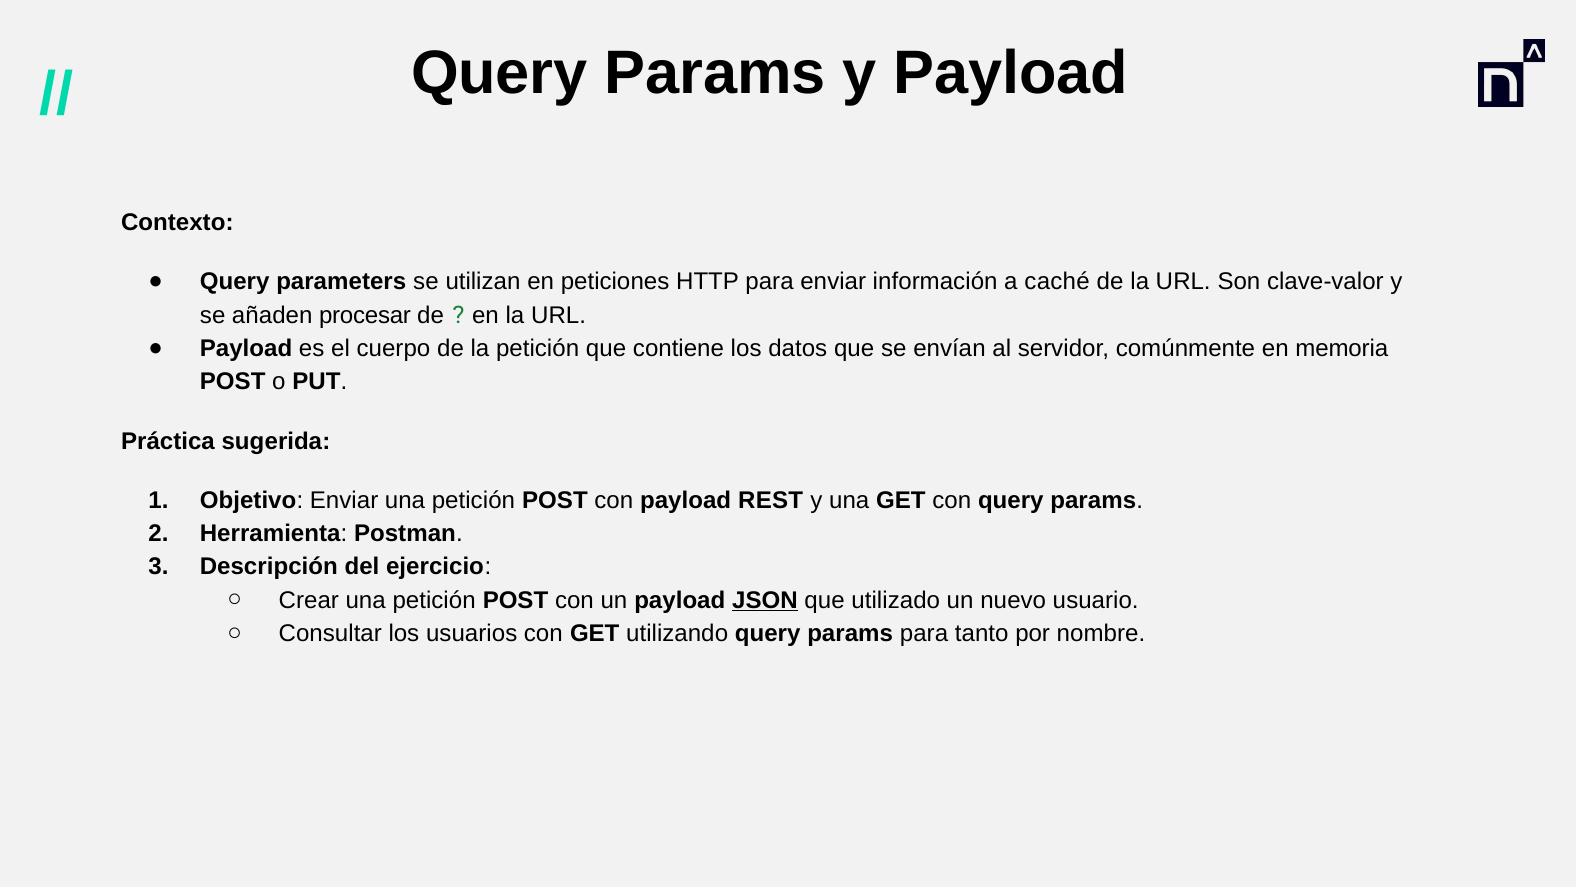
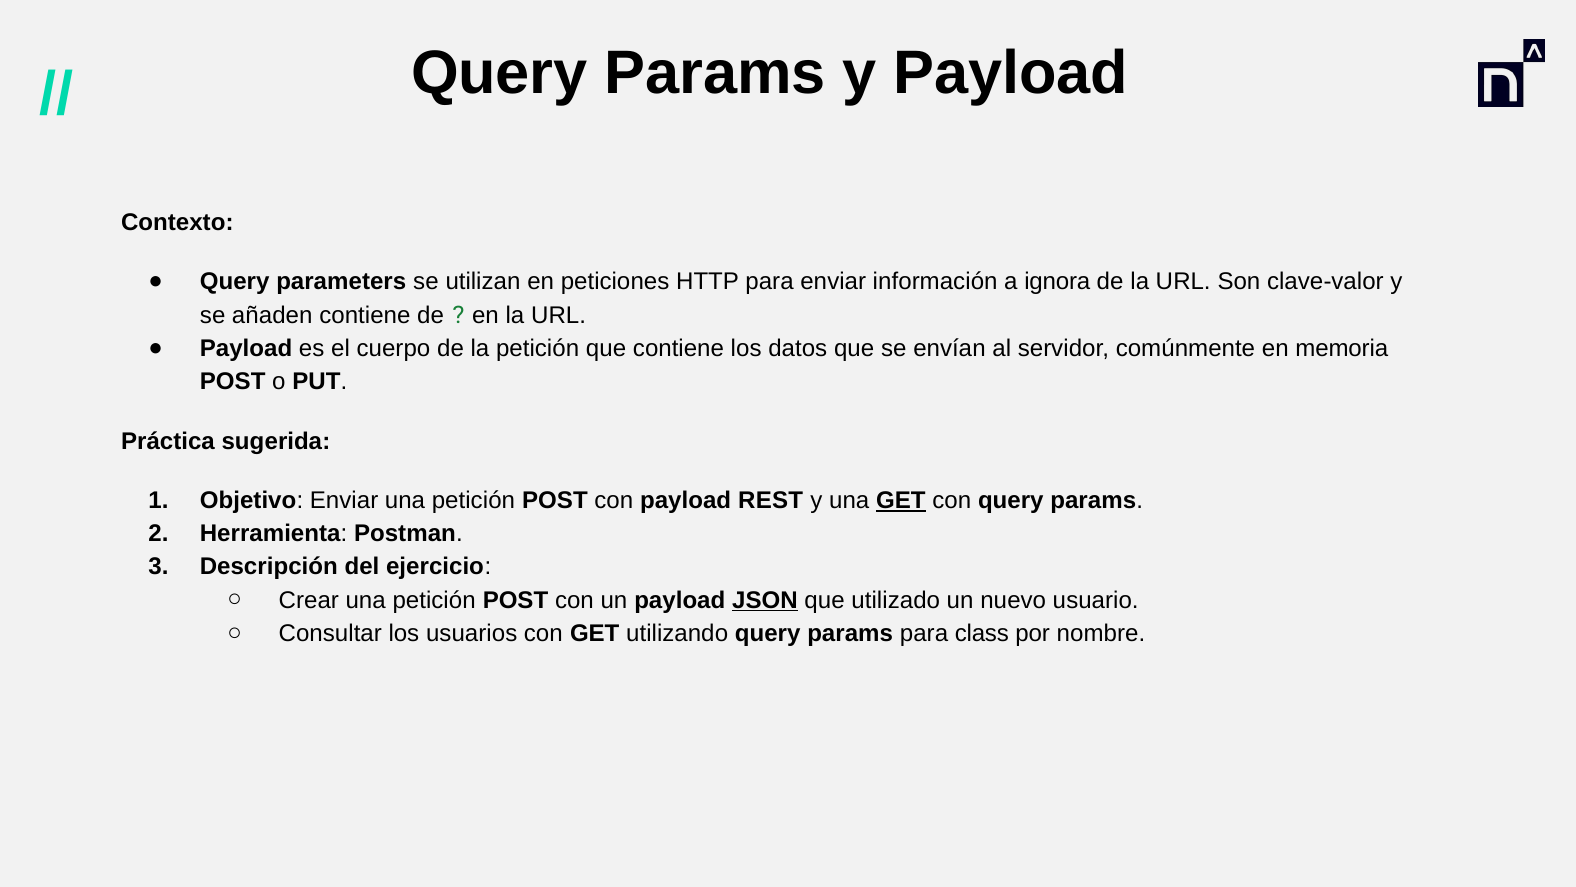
caché: caché -> ignora
añaden procesar: procesar -> contiene
GET at (901, 500) underline: none -> present
tanto: tanto -> class
